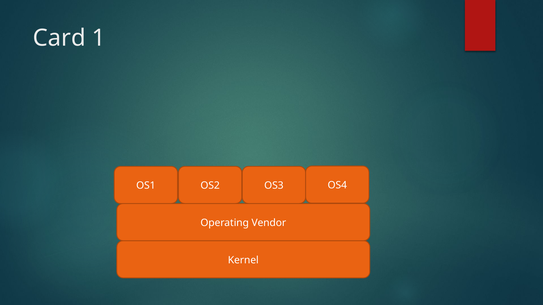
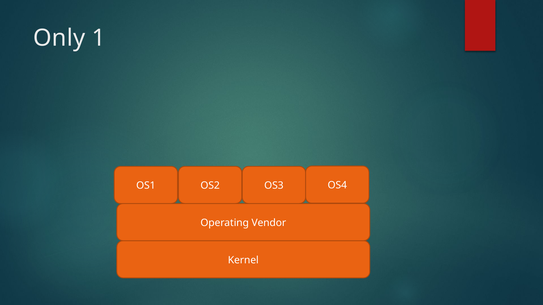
Card: Card -> Only
